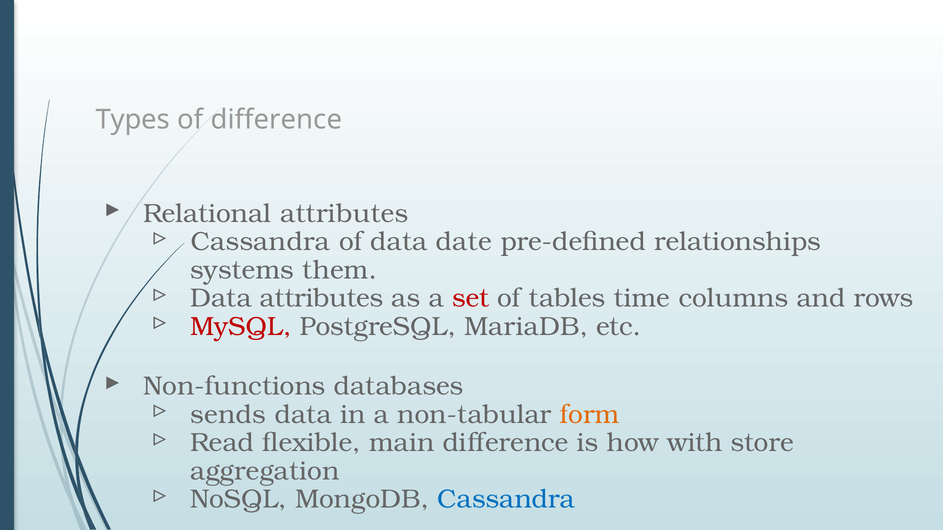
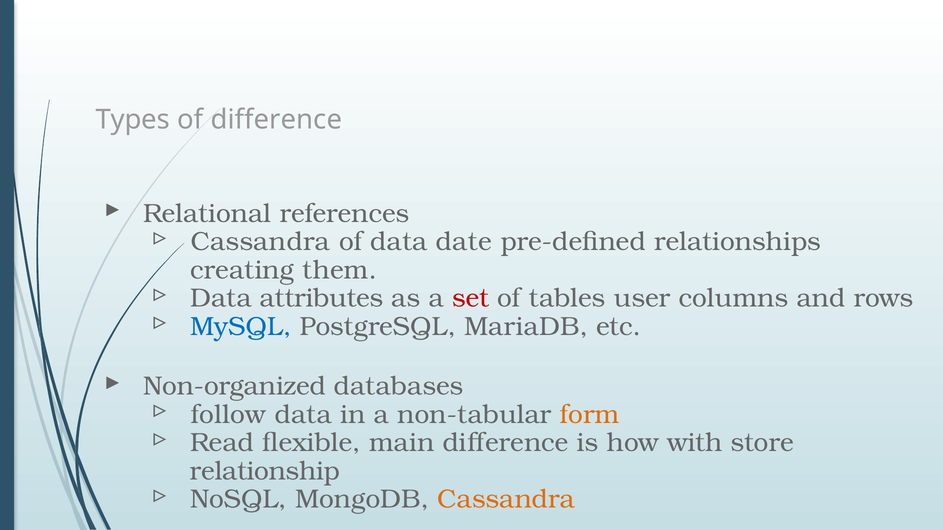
Relational attributes: attributes -> references
systems: systems -> creating
time: time -> user
MySQL colour: red -> blue
Non-functions: Non-functions -> Non-organized
sends: sends -> follow
aggregation: aggregation -> relationship
Cassandra at (506, 500) colour: blue -> orange
